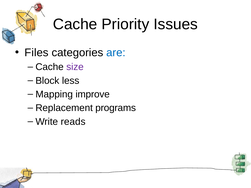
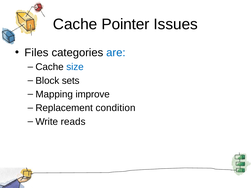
Priority: Priority -> Pointer
size colour: purple -> blue
less: less -> sets
programs: programs -> condition
